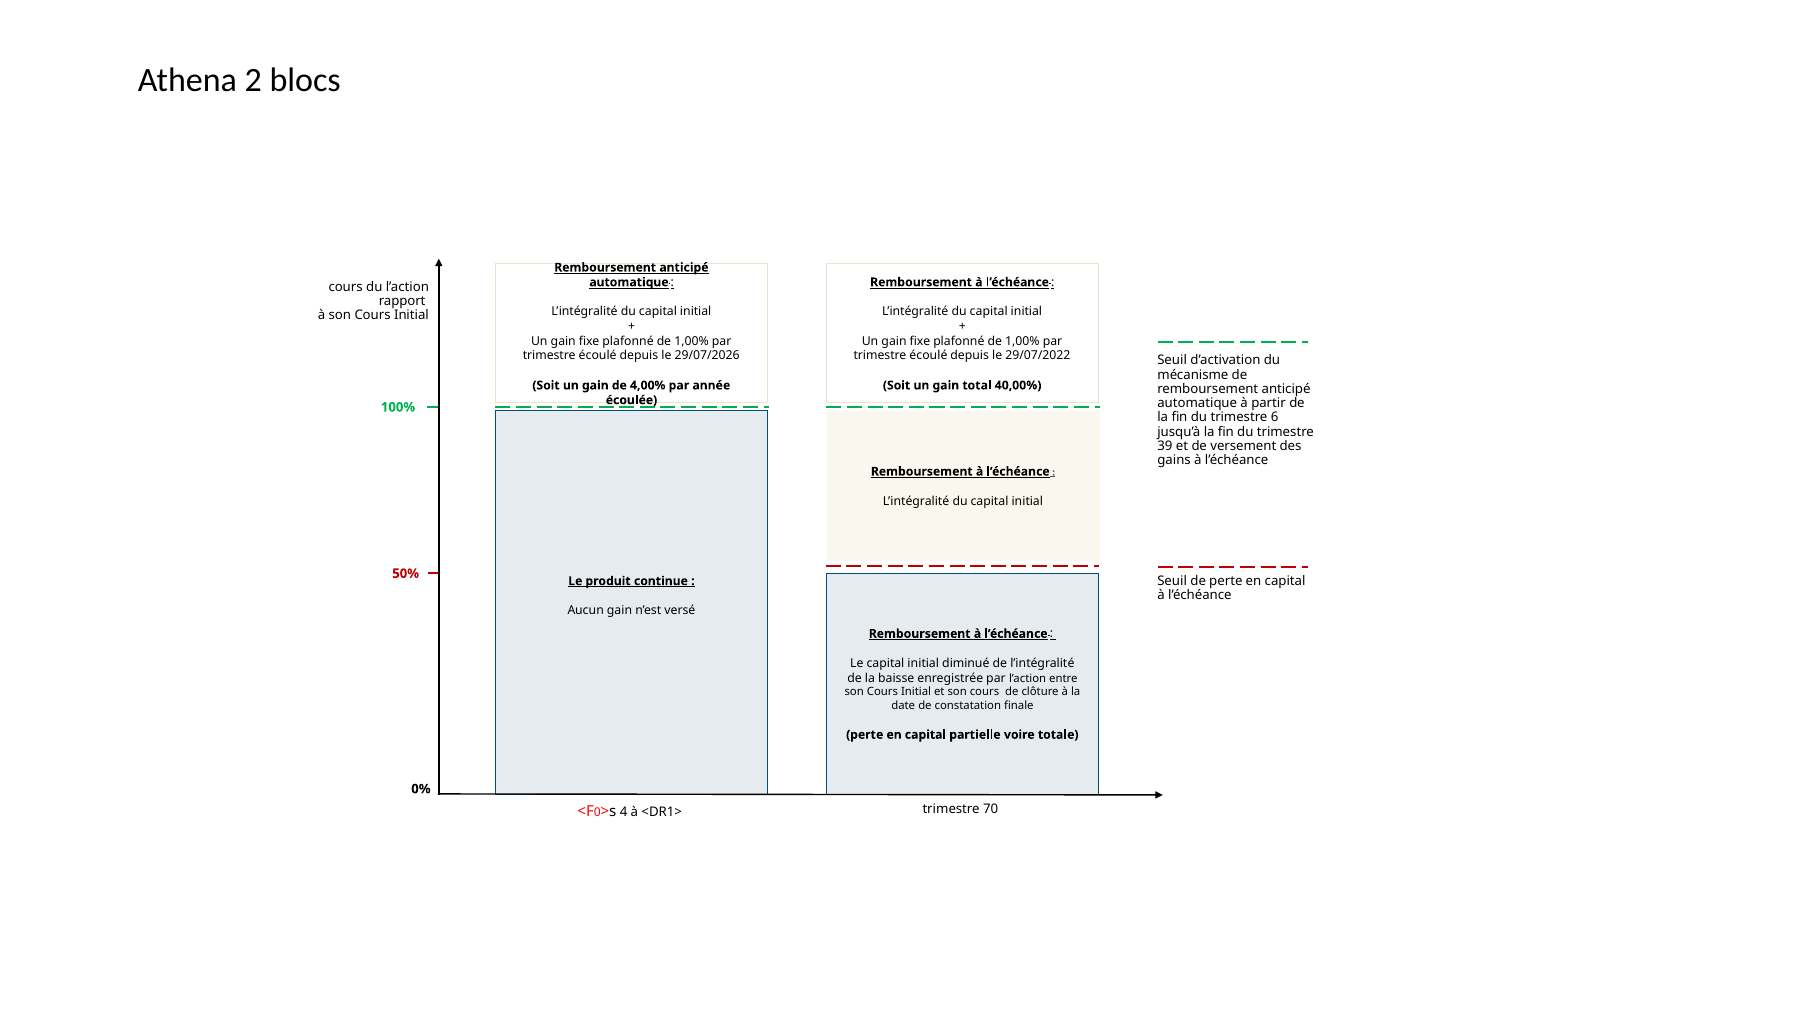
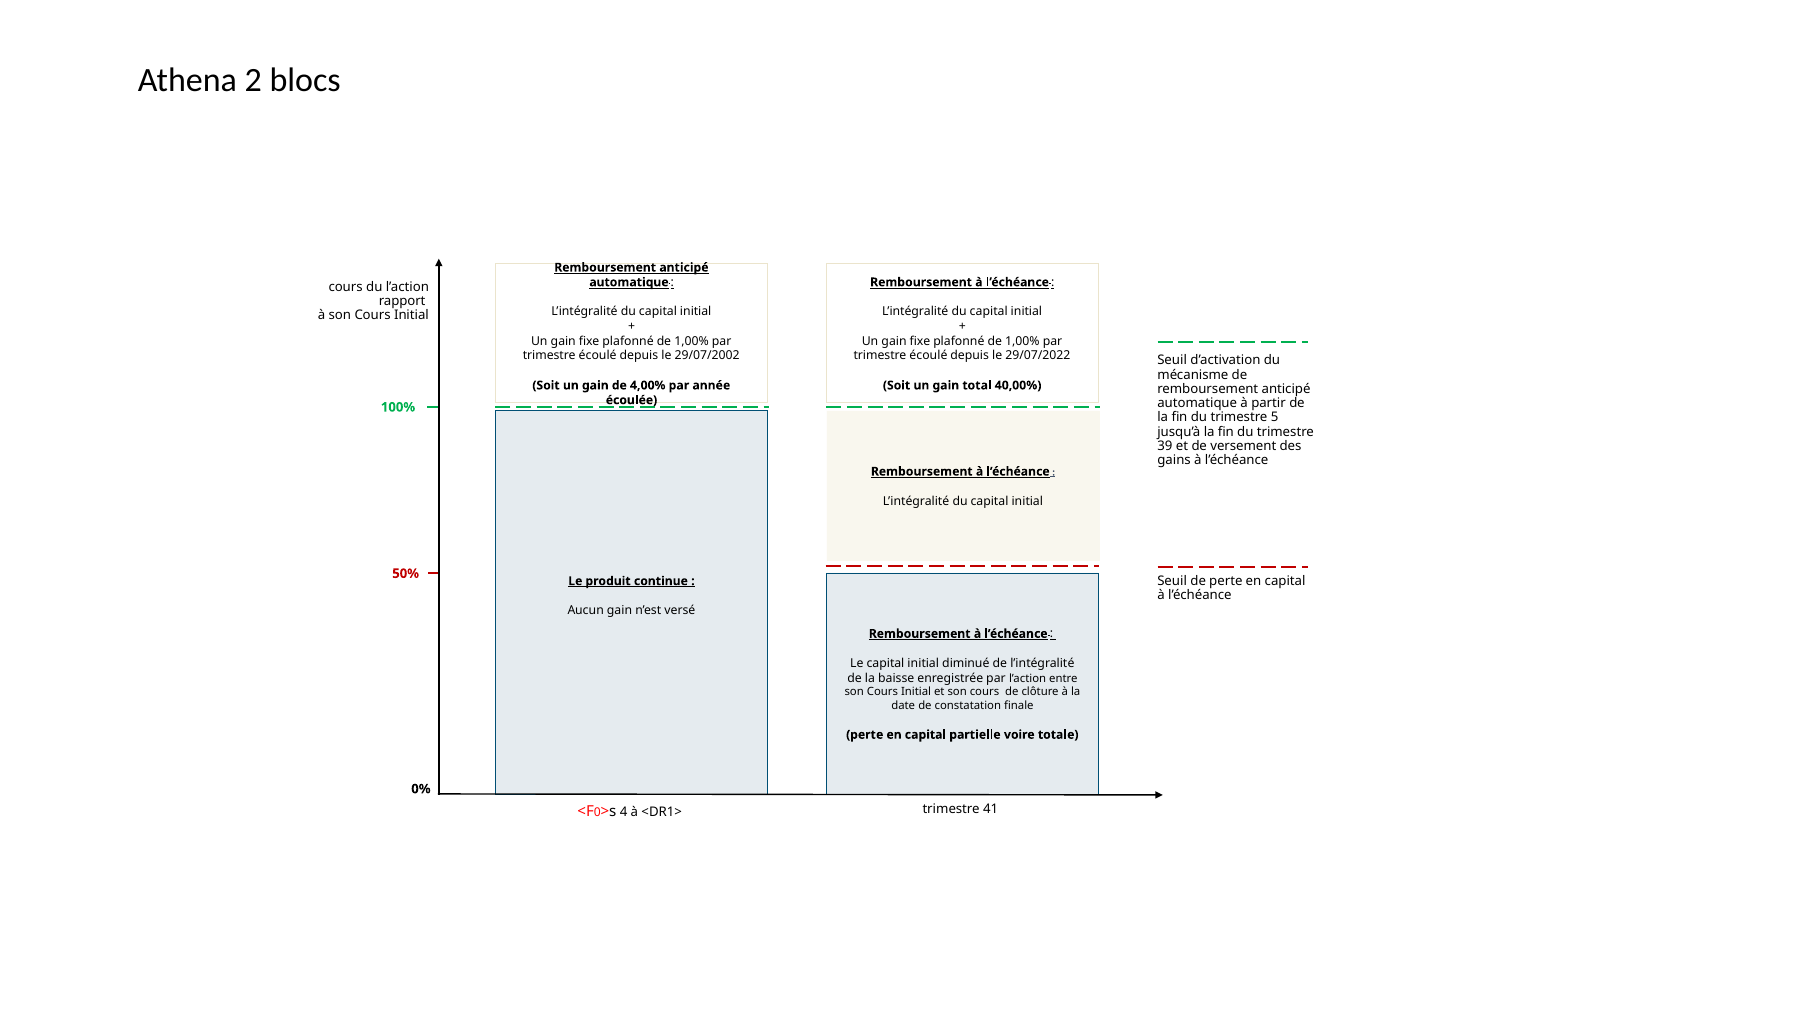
29/07/2026: 29/07/2026 -> 29/07/2002
6: 6 -> 5
70: 70 -> 41
